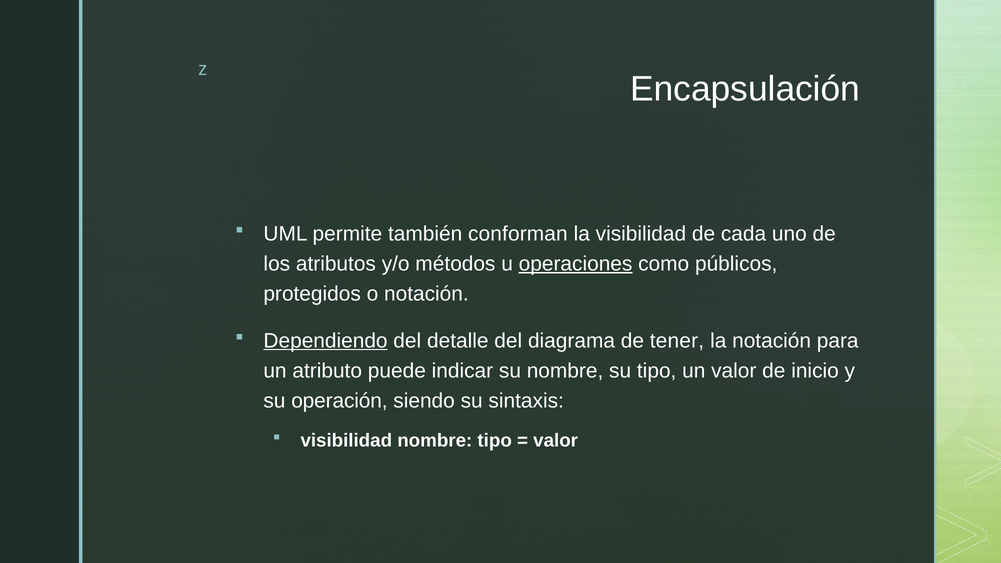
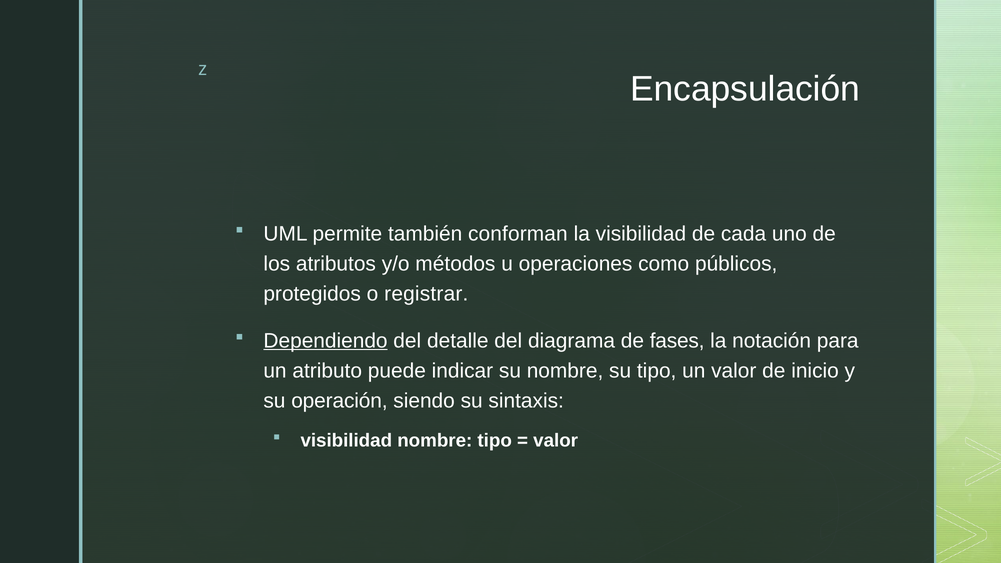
operaciones underline: present -> none
o notación: notación -> registrar
tener: tener -> fases
